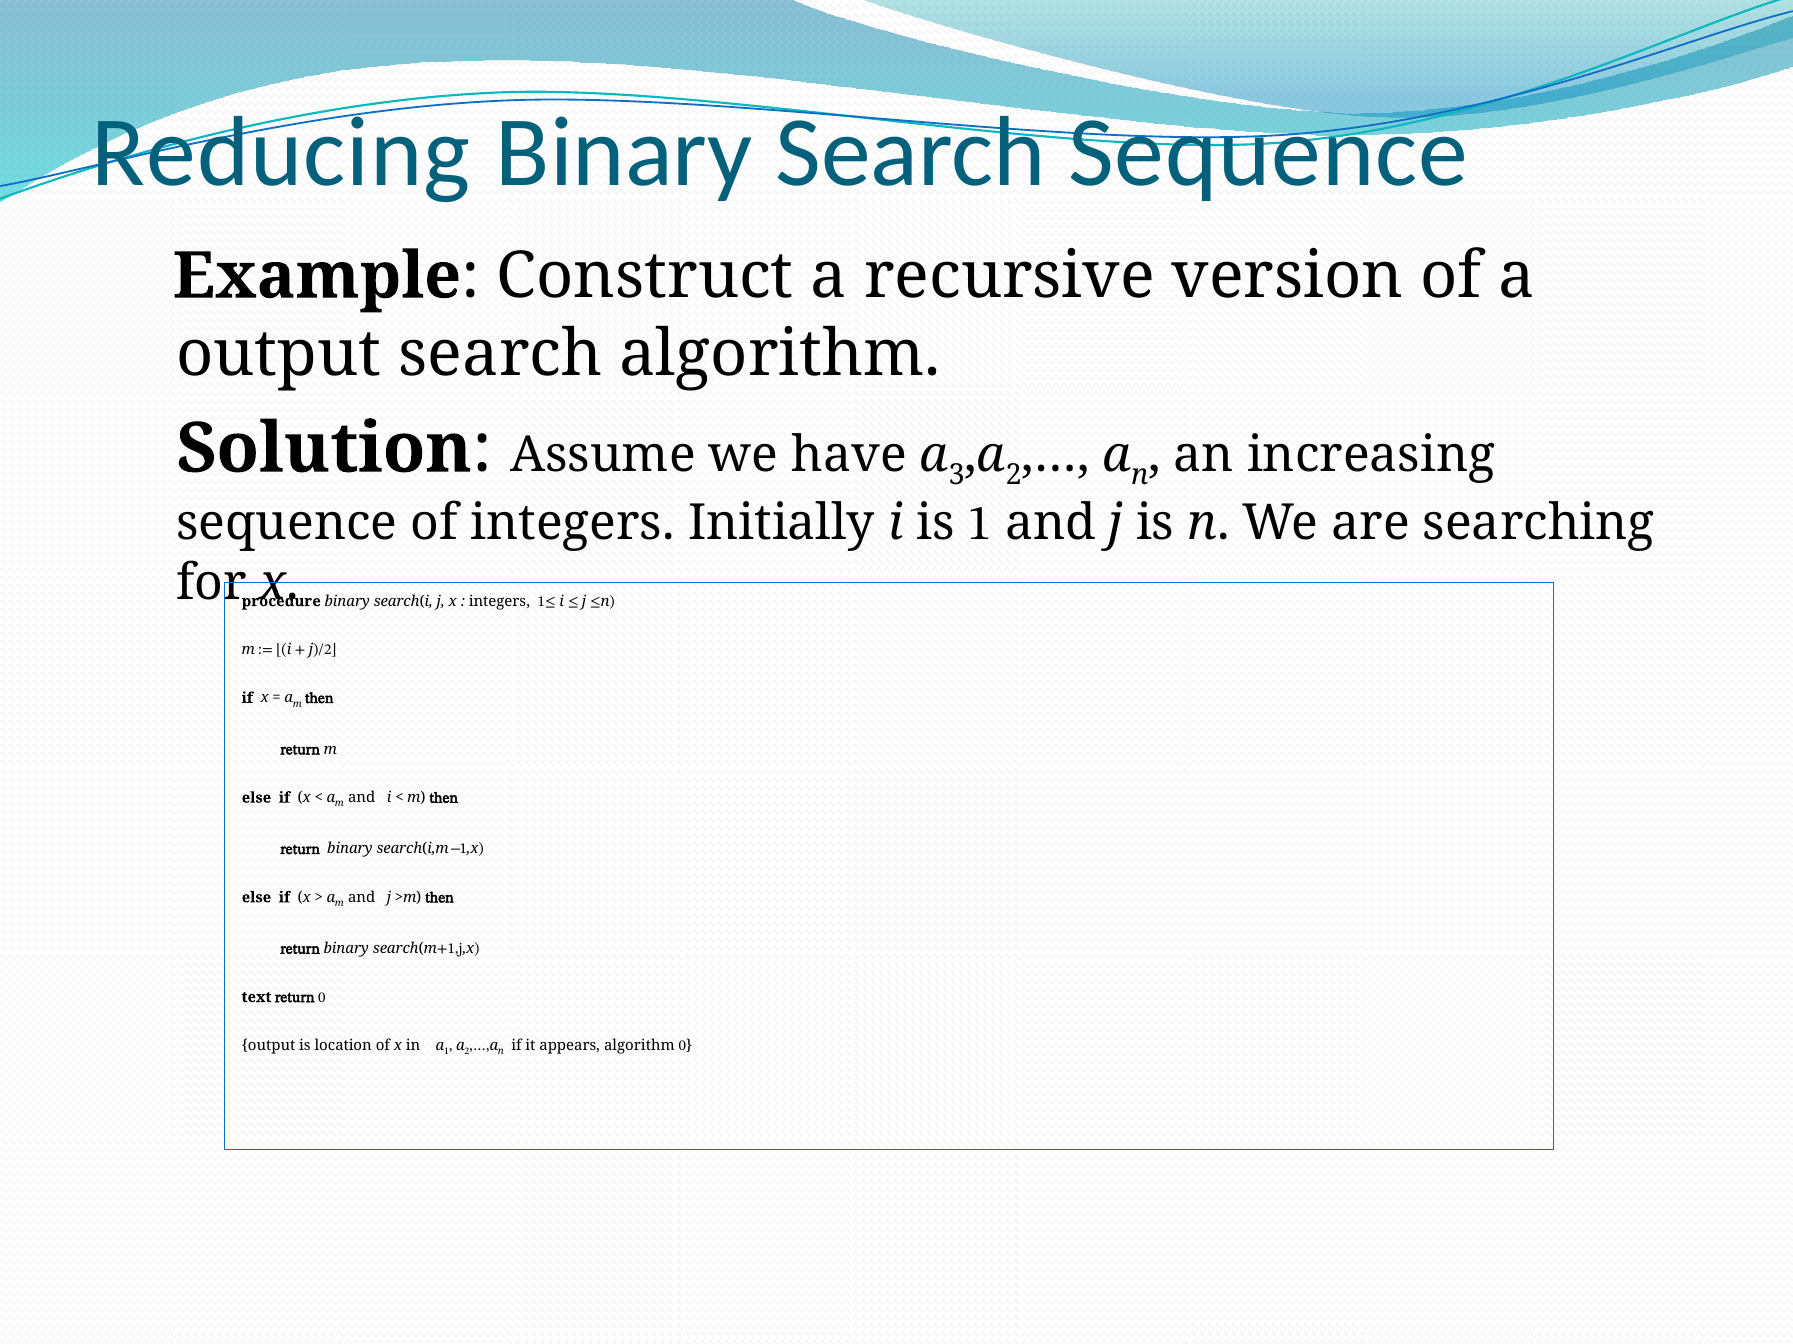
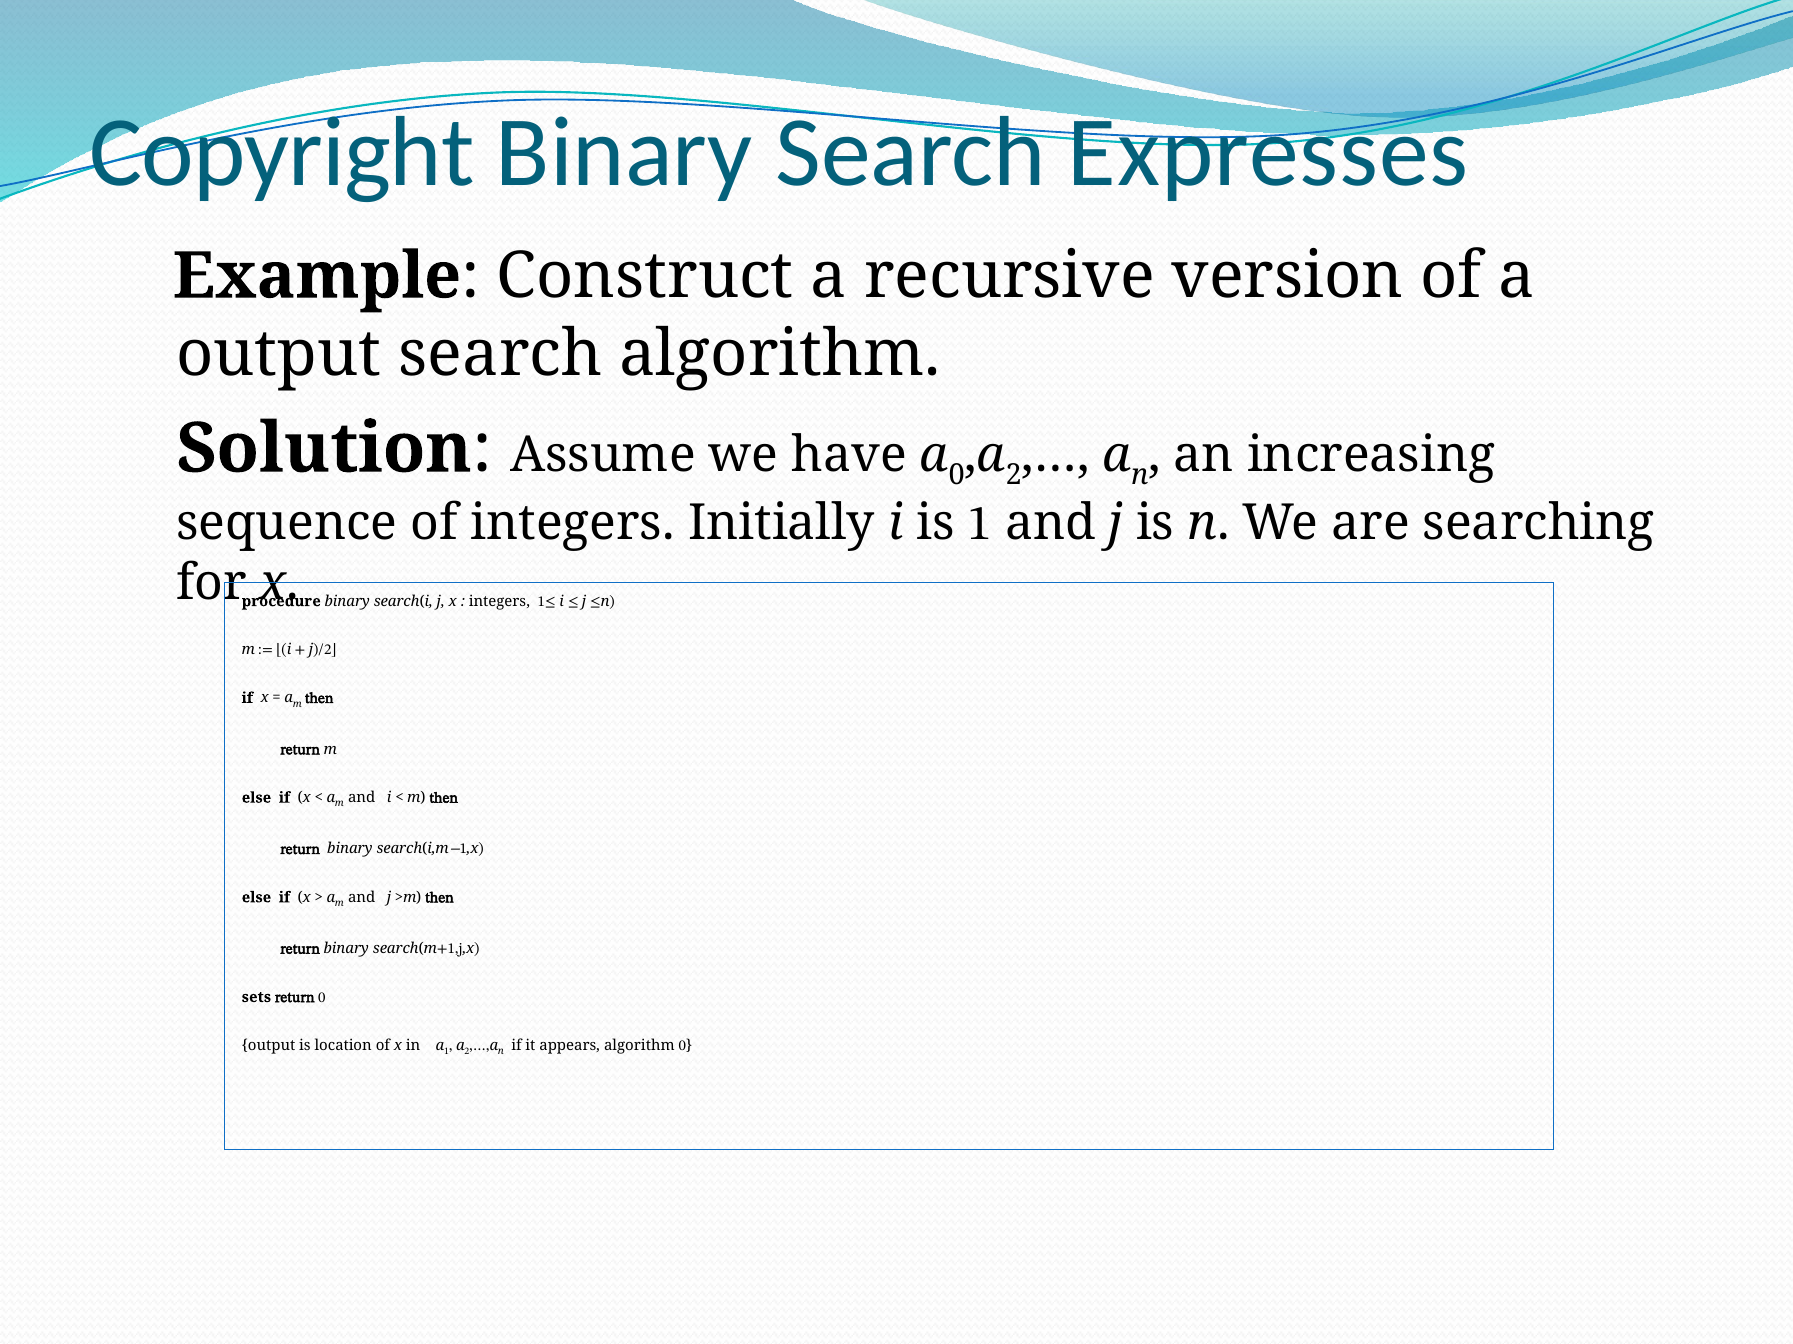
Reducing: Reducing -> Copyright
Search Sequence: Sequence -> Expresses
a 3: 3 -> 0
text: text -> sets
